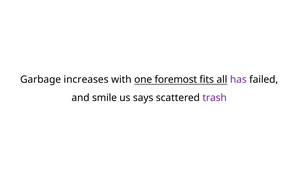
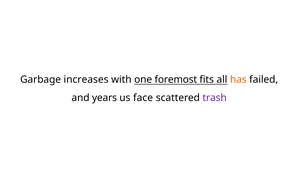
has colour: purple -> orange
smile: smile -> years
says: says -> face
